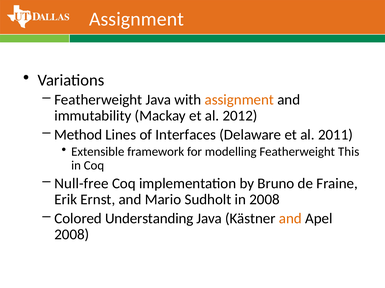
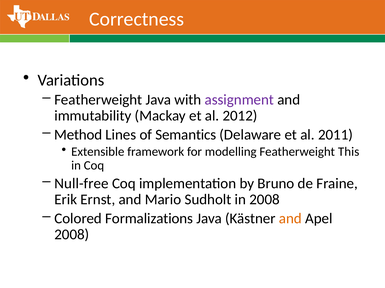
Assignment at (136, 19): Assignment -> Correctness
assignment at (239, 100) colour: orange -> purple
Interfaces: Interfaces -> Semantics
Understanding: Understanding -> Formalizations
